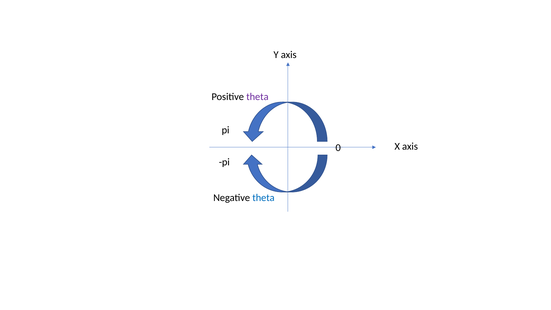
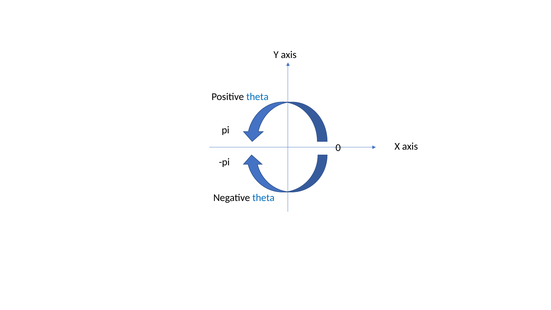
theta at (257, 97) colour: purple -> blue
